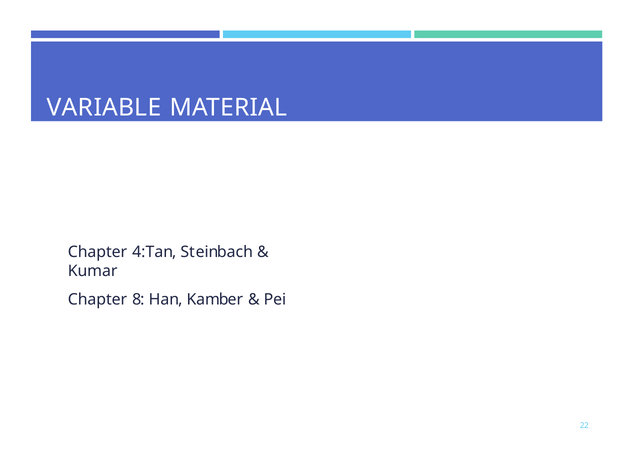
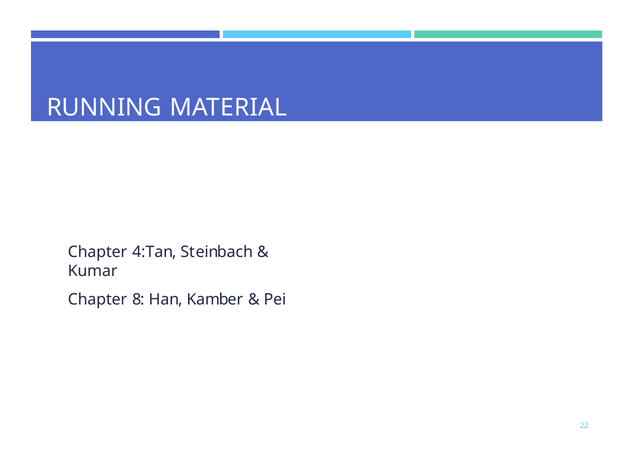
VARIABLE: VARIABLE -> RUNNING
